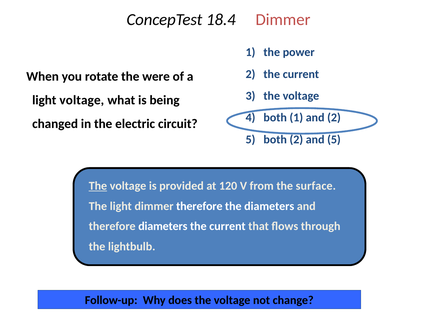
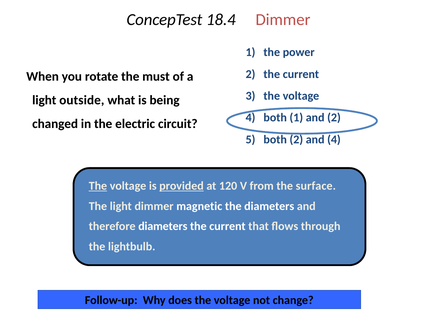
were: were -> must
light voltage: voltage -> outside
and 5: 5 -> 4
provided underline: none -> present
dimmer therefore: therefore -> magnetic
